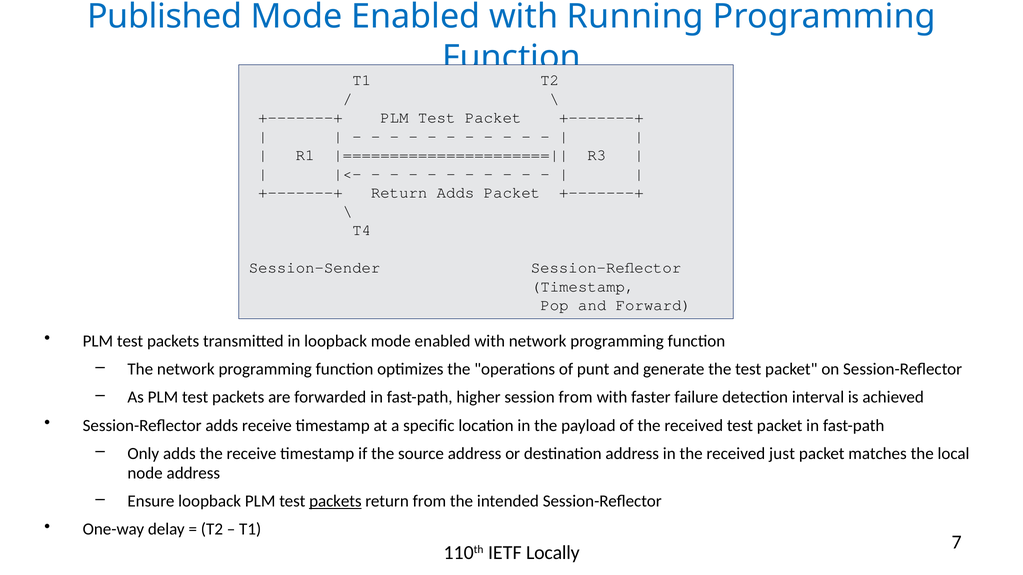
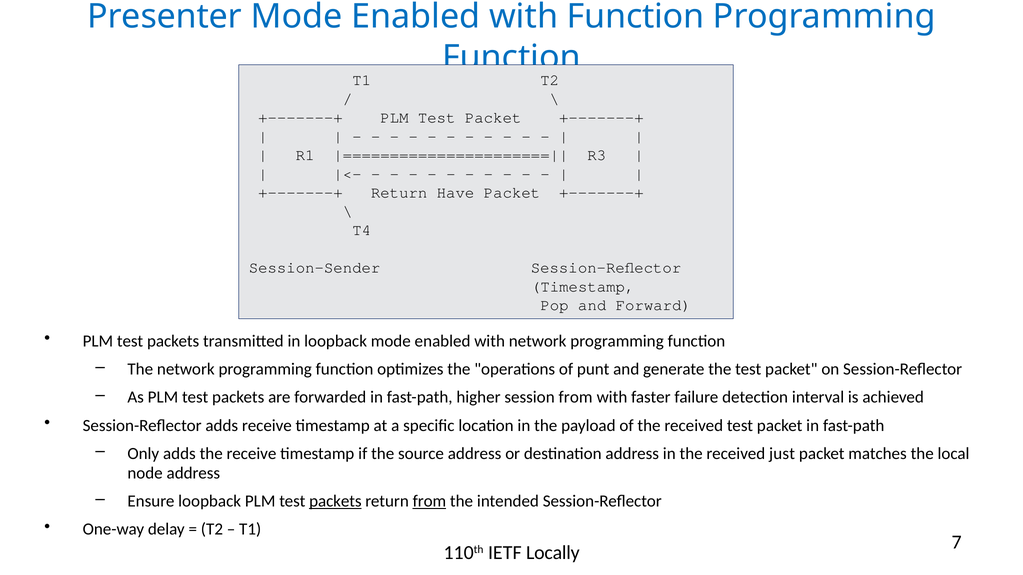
Published: Published -> Presenter
with Running: Running -> Function
Return Adds: Adds -> Have
from at (429, 502) underline: none -> present
